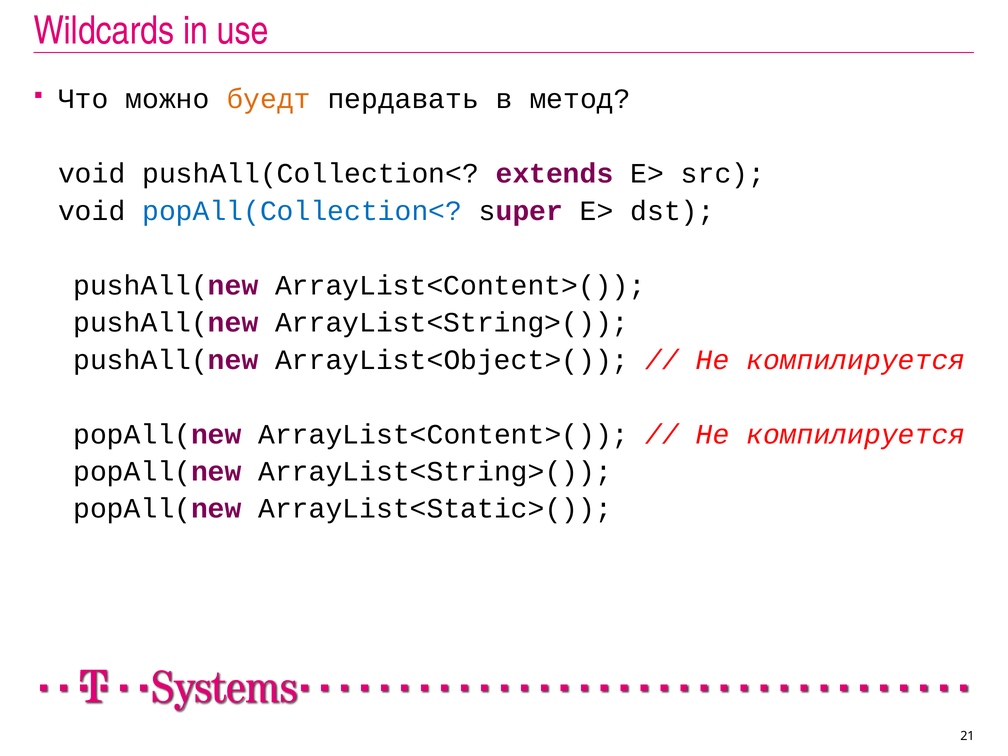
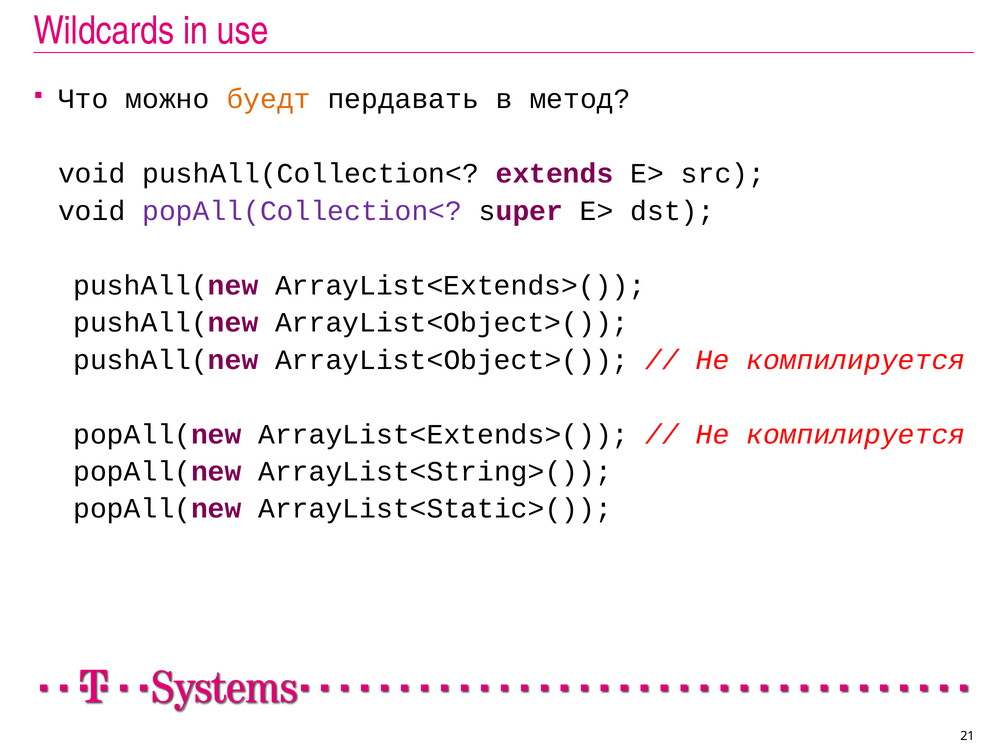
popAll(Collection< colour: blue -> purple
pushAll(new ArrayList<Content>(: ArrayList<Content>( -> ArrayList<Extends>(
ArrayList<String>( at (452, 323): ArrayList<String>( -> ArrayList<Object>(
popAll(new ArrayList<Content>(: ArrayList<Content>( -> ArrayList<Extends>(
